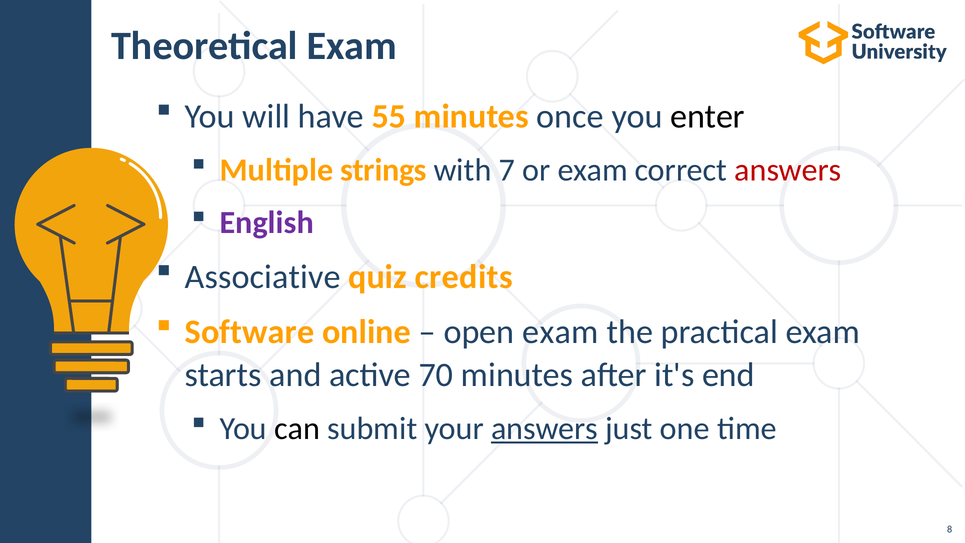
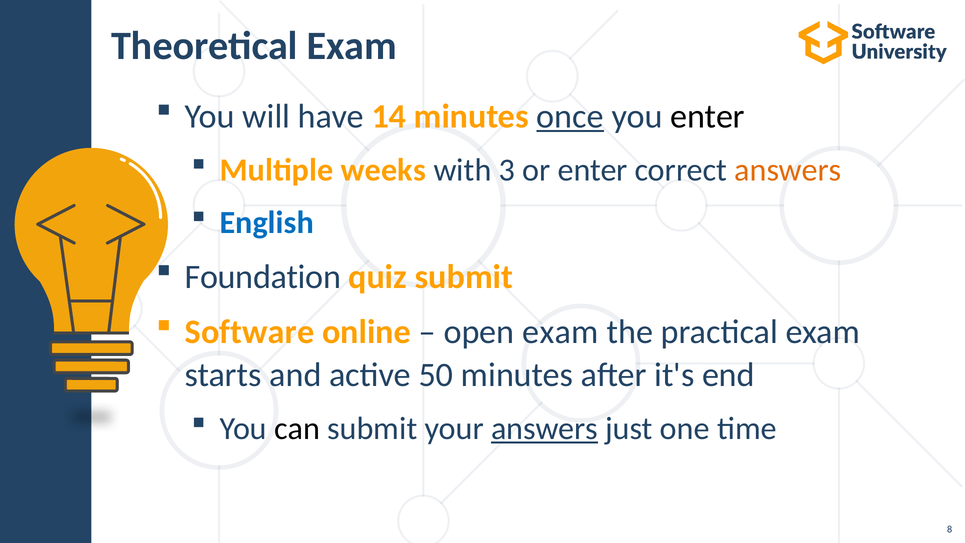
55: 55 -> 14
once underline: none -> present
strings: strings -> weeks
7: 7 -> 3
or exam: exam -> enter
answers at (788, 170) colour: red -> orange
English colour: purple -> blue
Associative: Associative -> Foundation
quiz credits: credits -> submit
70: 70 -> 50
